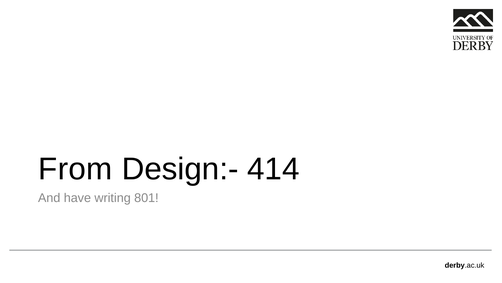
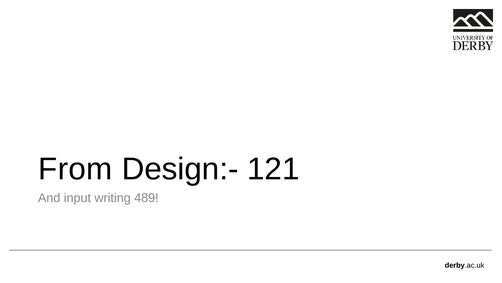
414: 414 -> 121
have: have -> input
801: 801 -> 489
